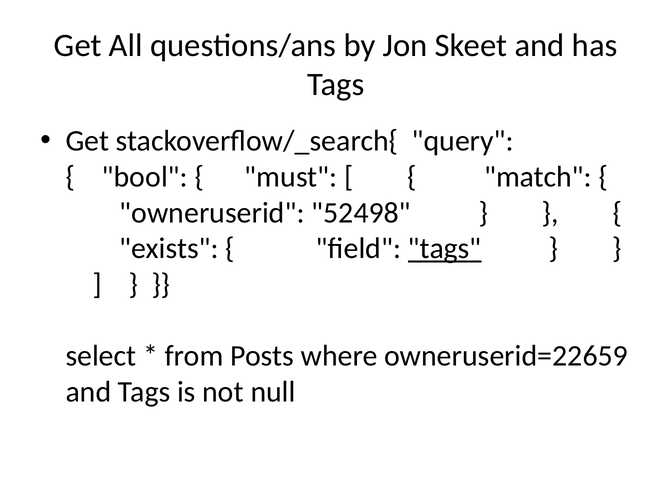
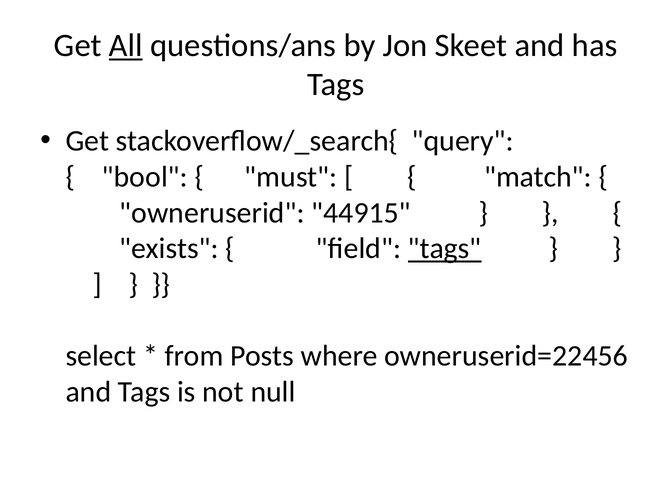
All underline: none -> present
52498: 52498 -> 44915
owneruserid=22659: owneruserid=22659 -> owneruserid=22456
